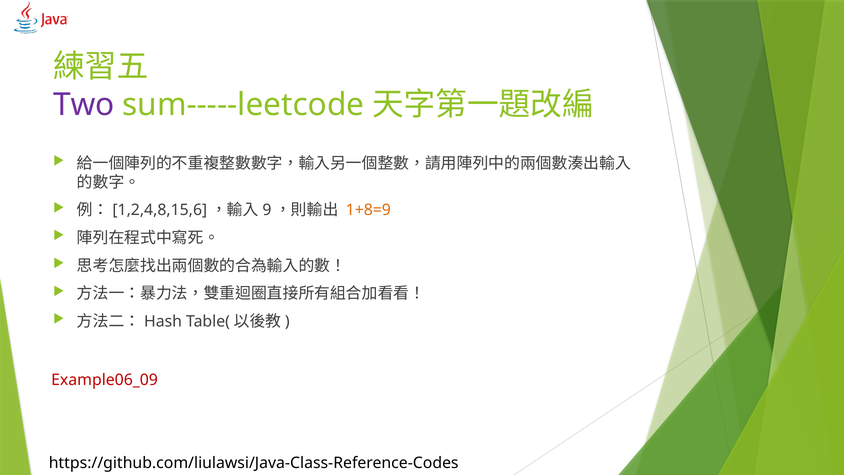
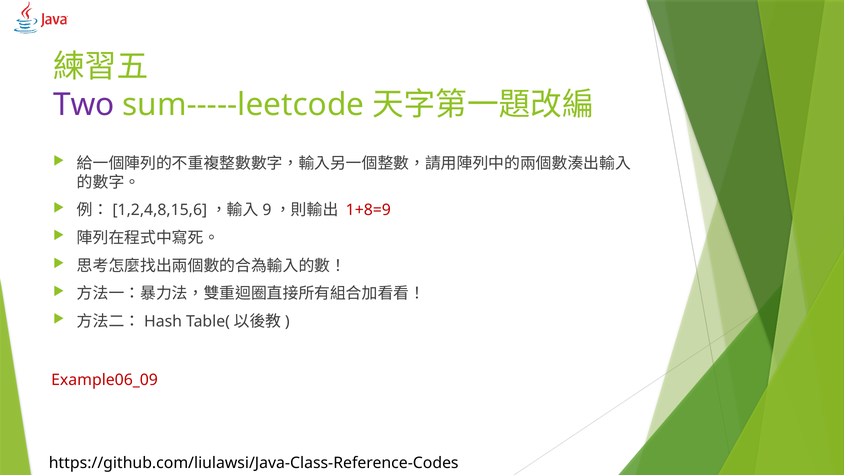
1+8=9 colour: orange -> red
